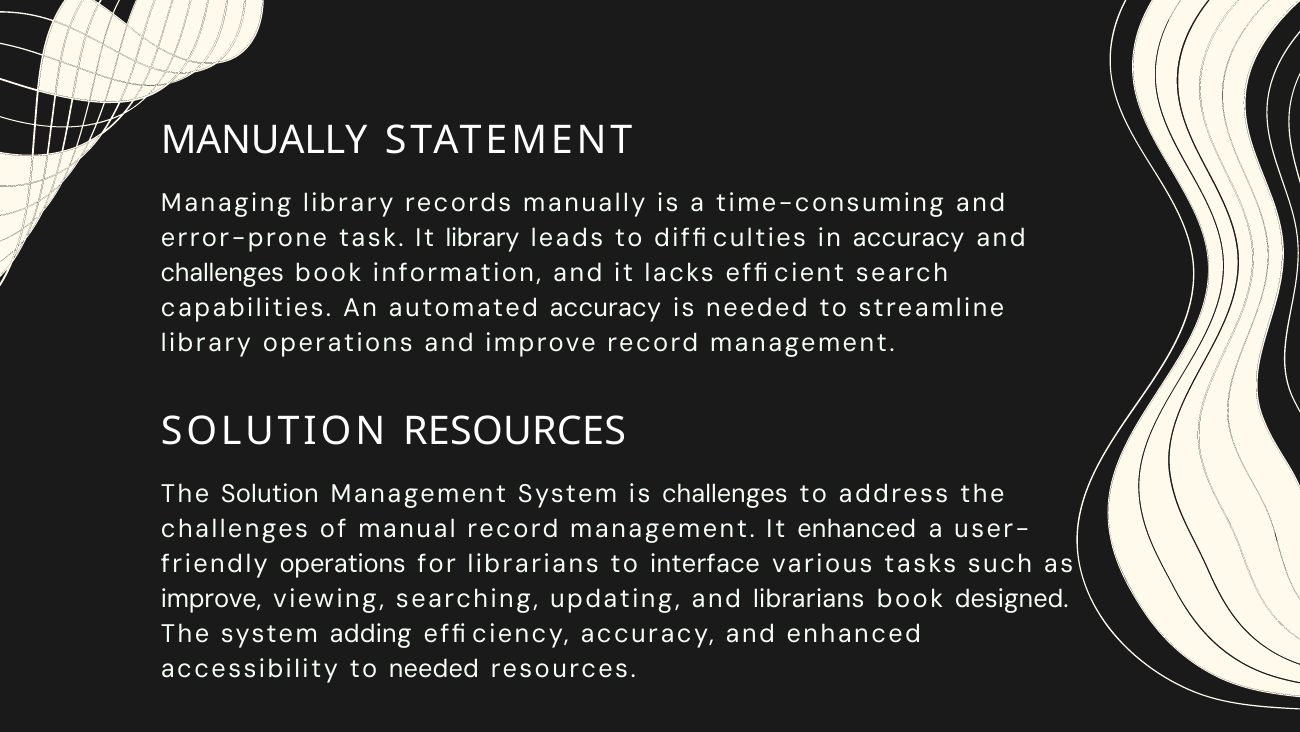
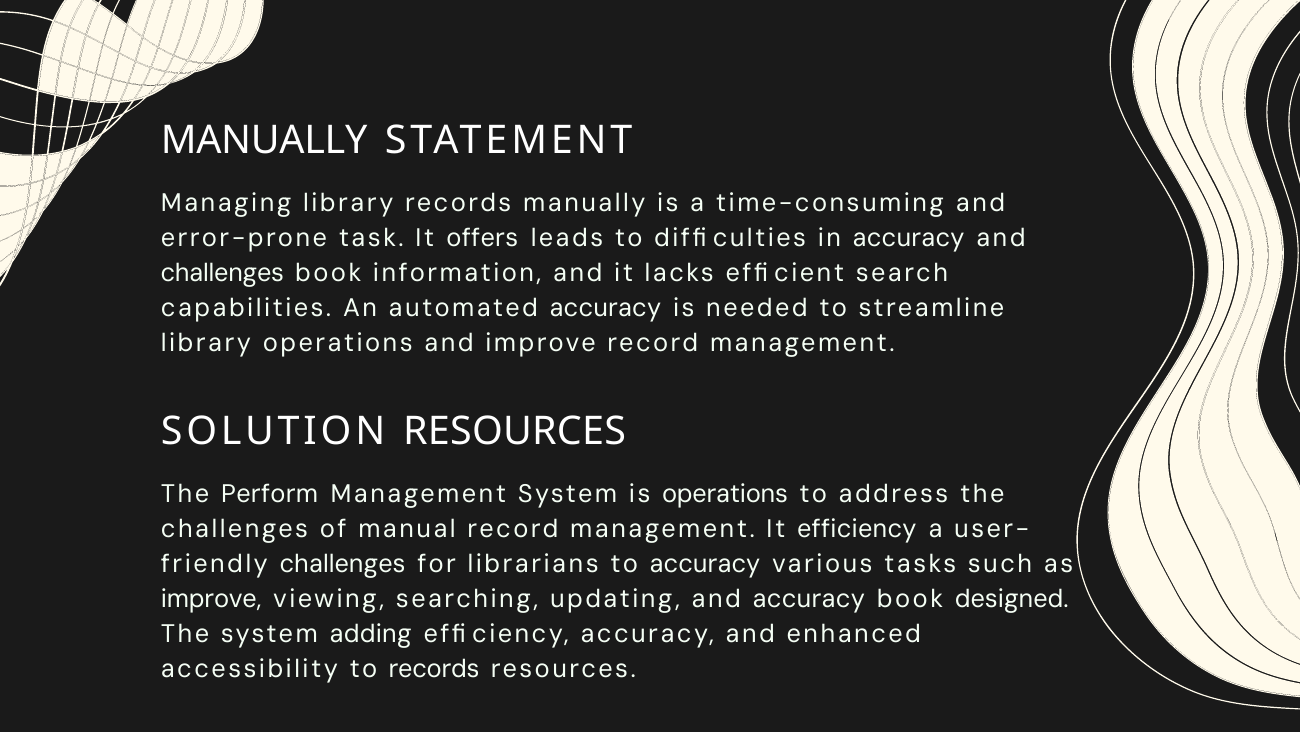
It library: library -> offers
The Solution: Solution -> Perform
is challenges: challenges -> operations
It enhanced: enhanced -> efficiency
operations at (343, 564): operations -> challenges
to interface: interface -> accuracy
and librarians: librarians -> accuracy
to needed: needed -> records
